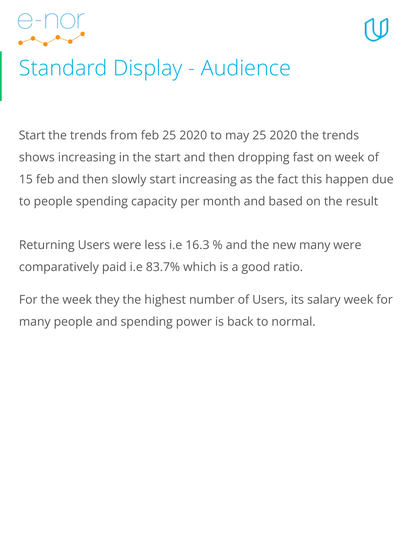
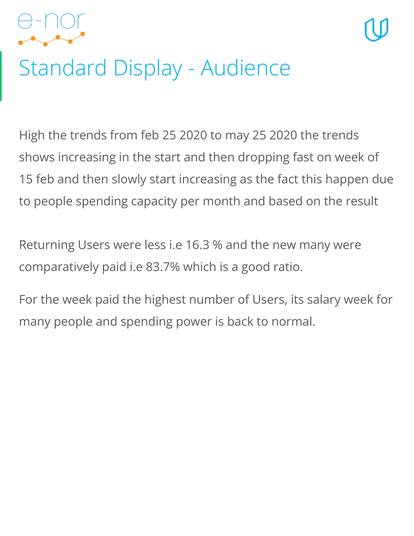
Start at (32, 136): Start -> High
week they: they -> paid
